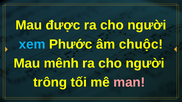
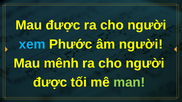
âm chuộc: chuộc -> người
trông at (50, 83): trông -> được
man colour: pink -> light green
